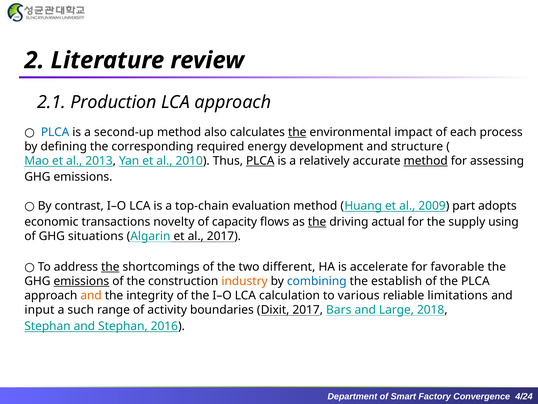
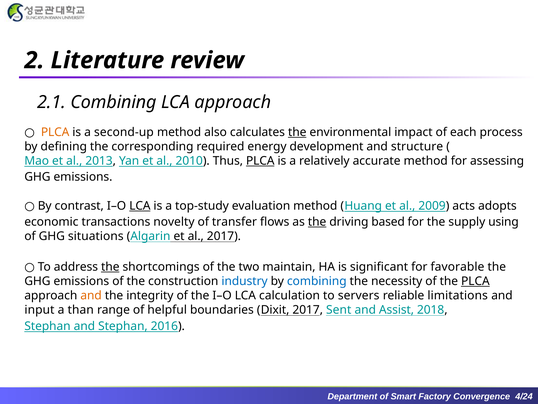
2.1 Production: Production -> Combining
PLCA at (55, 132) colour: blue -> orange
method at (426, 161) underline: present -> none
LCA at (140, 205) underline: none -> present
top-chain: top-chain -> top-study
part: part -> acts
capacity: capacity -> transfer
actual: actual -> based
different: different -> maintain
accelerate: accelerate -> significant
emissions at (81, 281) underline: present -> none
industry colour: orange -> blue
establish: establish -> necessity
PLCA at (475, 281) underline: none -> present
various: various -> servers
such: such -> than
activity: activity -> helpful
Bars: Bars -> Sent
Large: Large -> Assist
